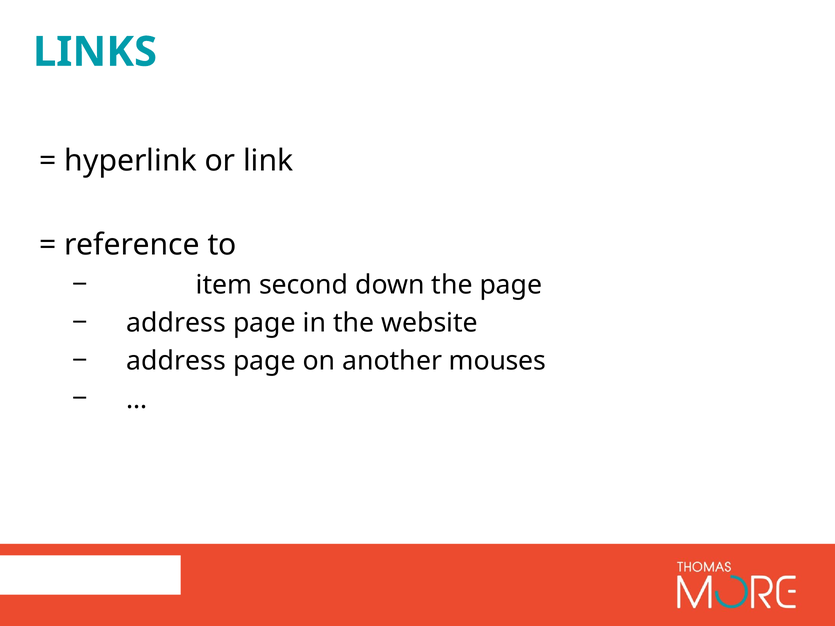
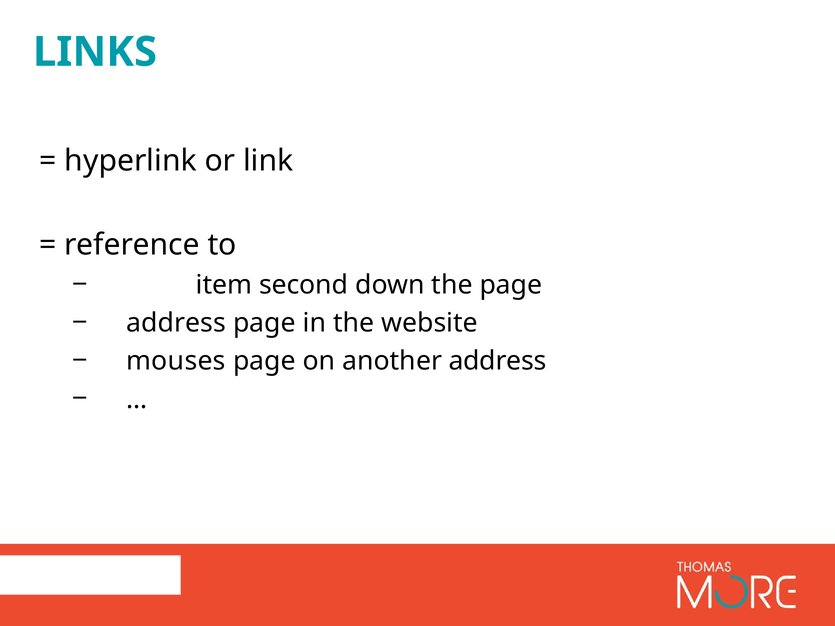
address at (176, 361): address -> mouses
another mouses: mouses -> address
